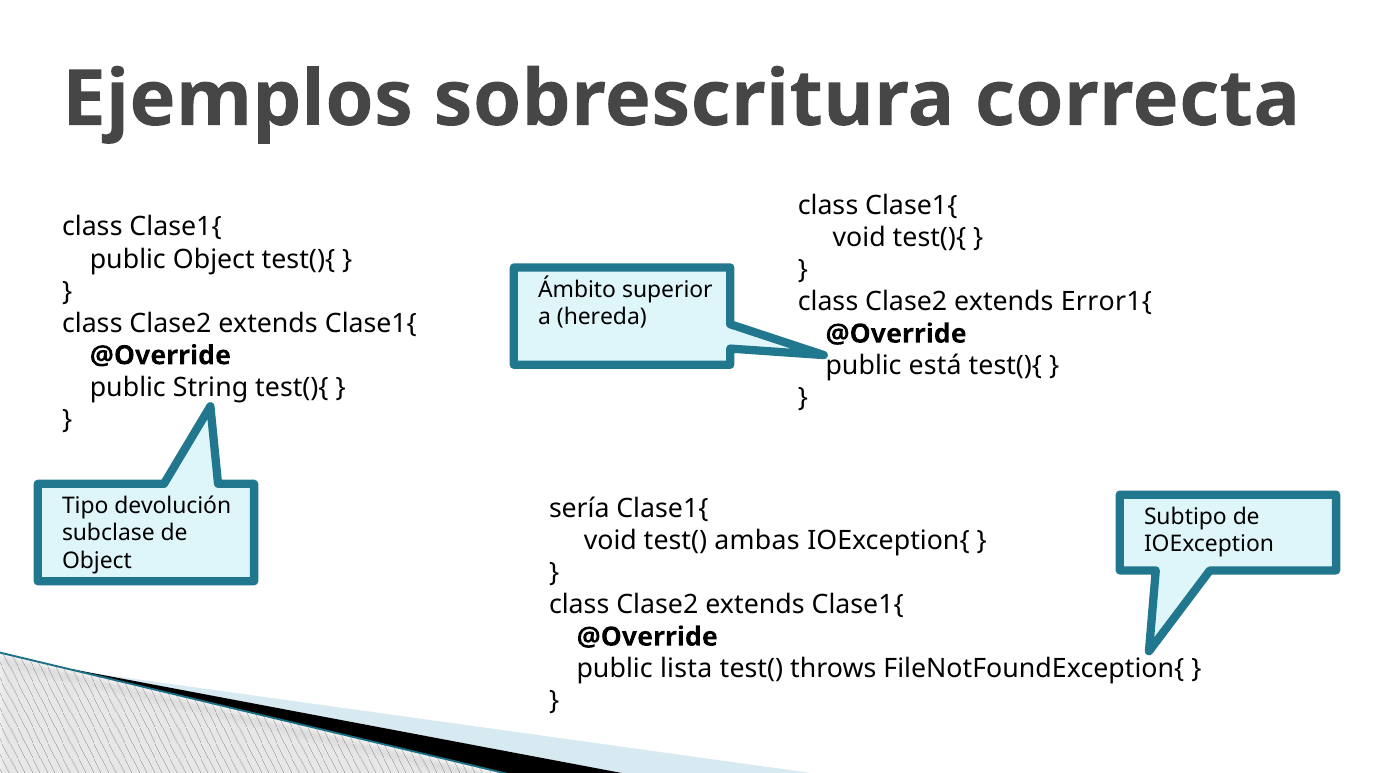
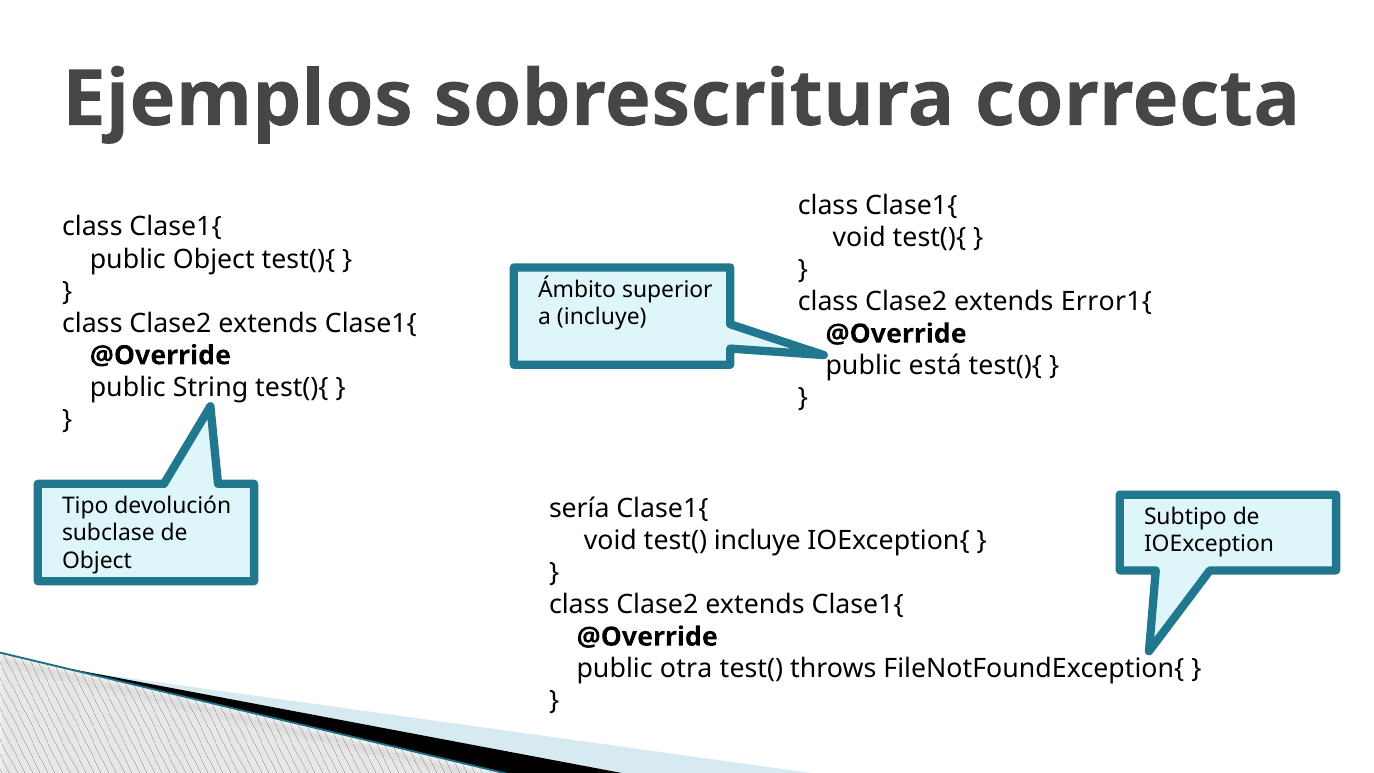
a hereda: hereda -> incluye
test( ambas: ambas -> incluye
lista: lista -> otra
